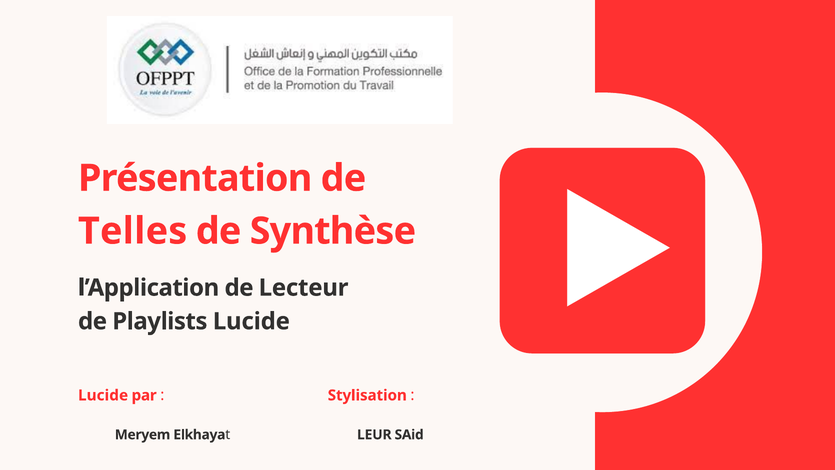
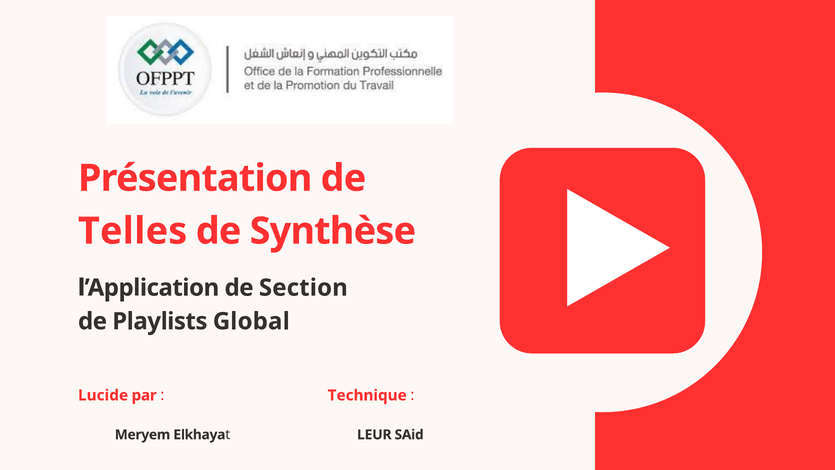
Lecteur: Lecteur -> Section
Playlists Lucide: Lucide -> Global
Stylisation: Stylisation -> Technique
